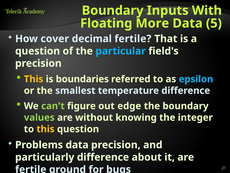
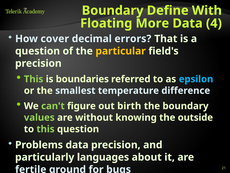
Inputs: Inputs -> Define
5: 5 -> 4
decimal fertile: fertile -> errors
particular colour: light blue -> yellow
This at (34, 79) colour: yellow -> light green
edge: edge -> birth
integer: integer -> outside
this at (46, 129) colour: yellow -> light green
particularly difference: difference -> languages
